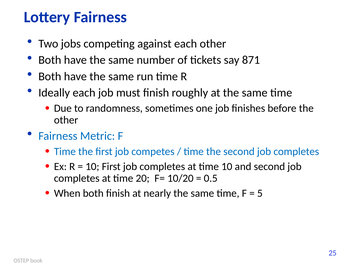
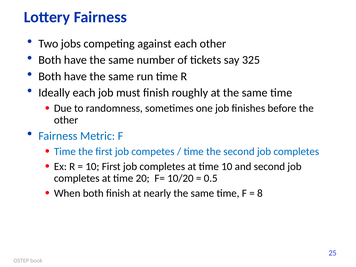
871: 871 -> 325
5: 5 -> 8
